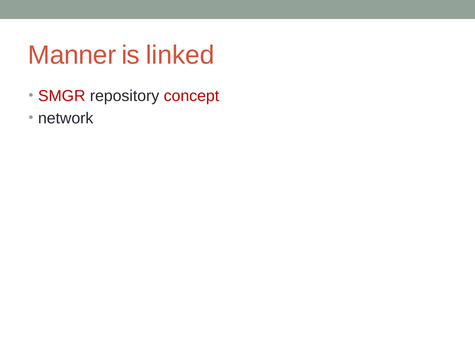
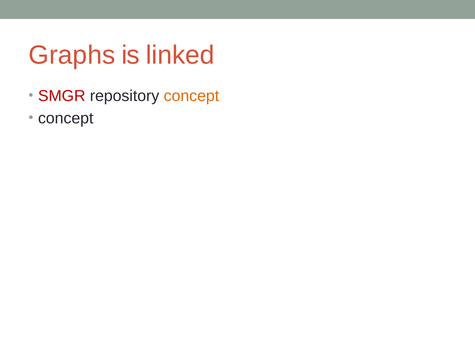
Manner: Manner -> Graphs
concept at (191, 96) colour: red -> orange
network at (66, 118): network -> concept
